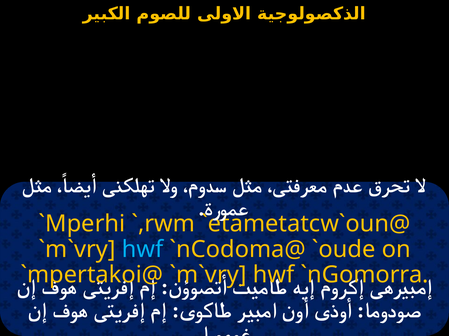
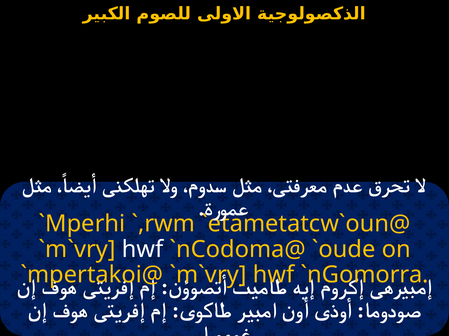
hwf at (143, 250) colour: light blue -> white
